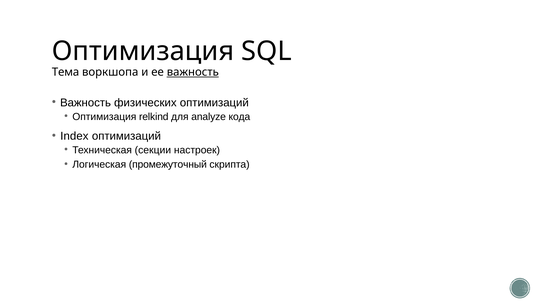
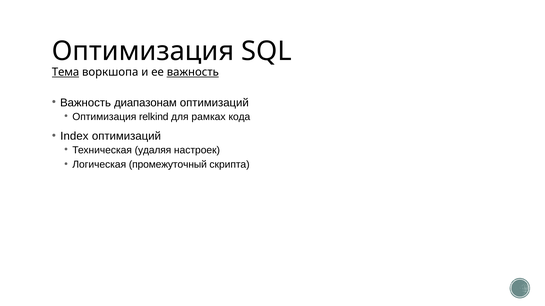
Тема underline: none -> present
физических: физических -> диапазонам
analyze: analyze -> рамках
секции: секции -> удаляя
